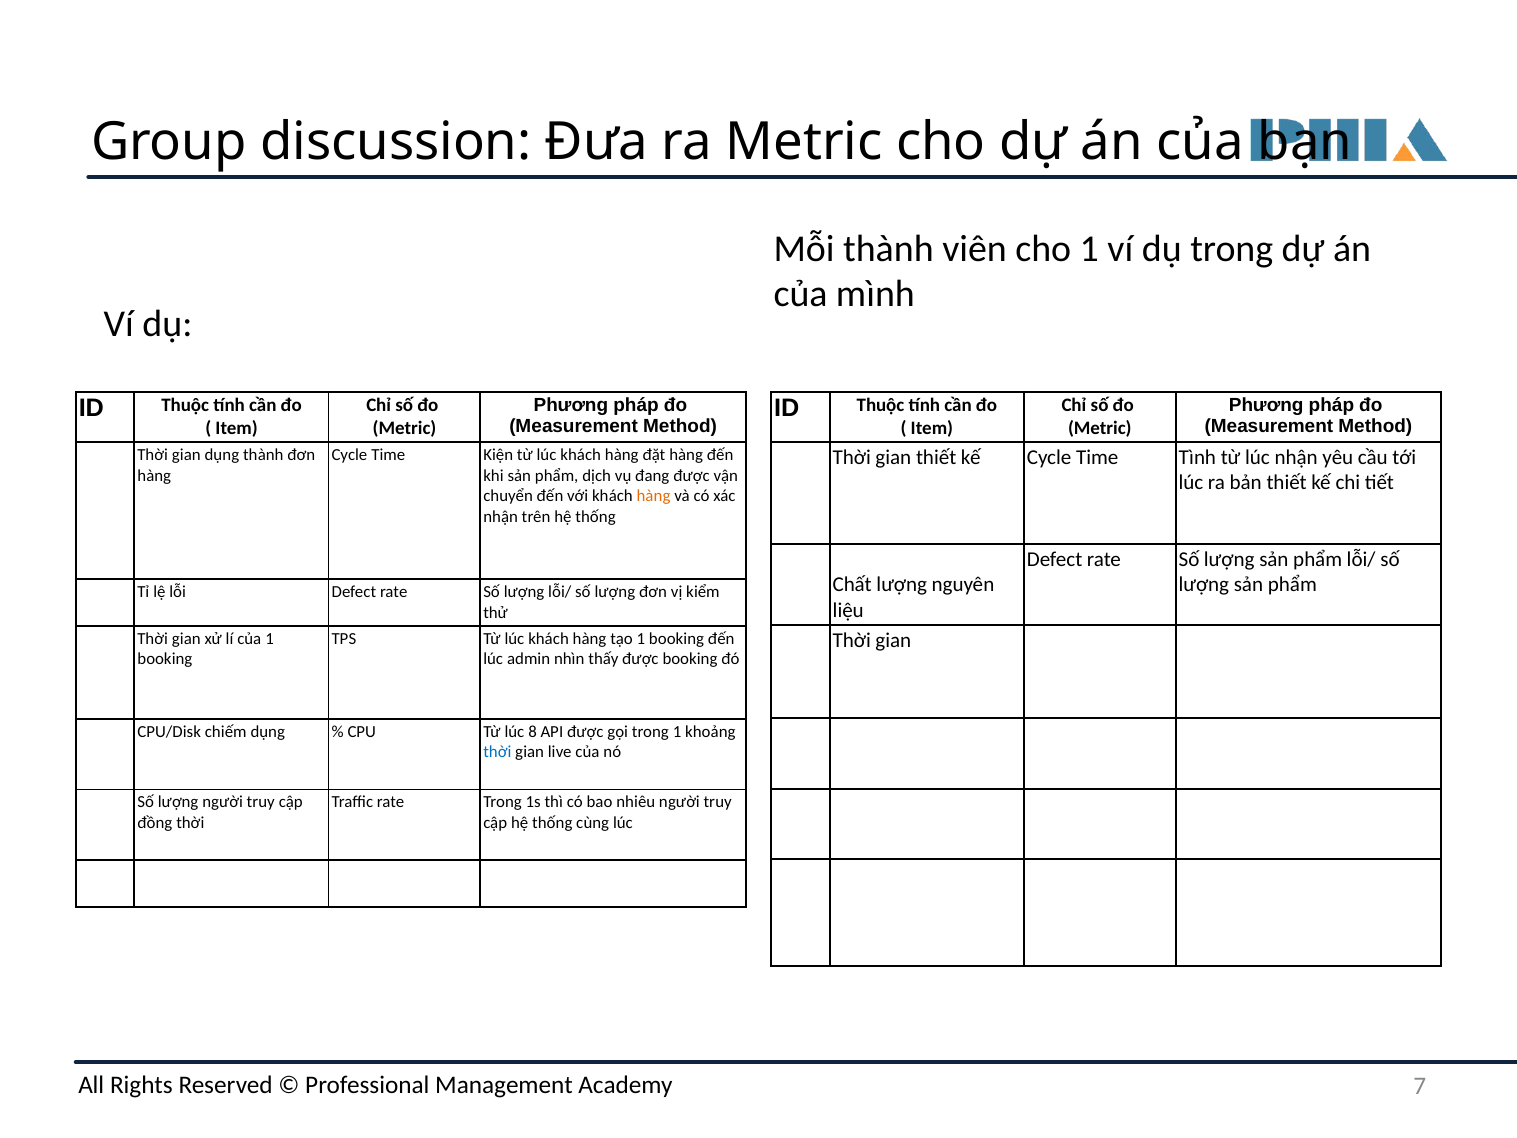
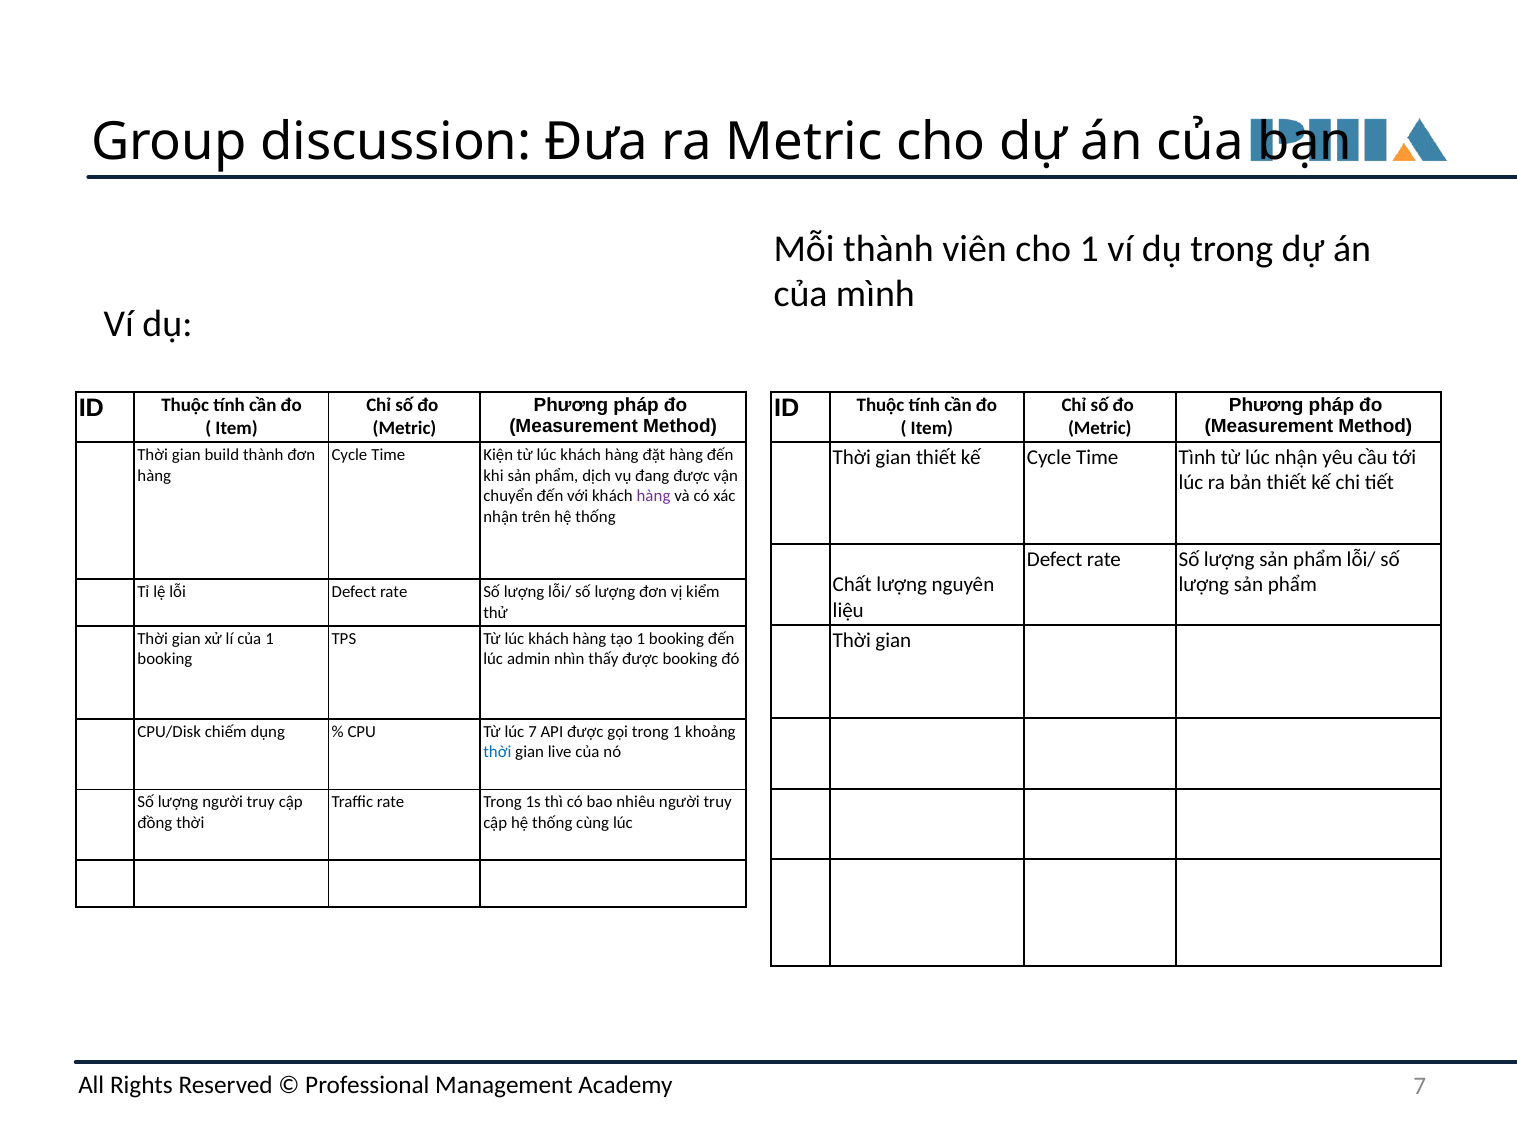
gian dụng: dụng -> build
hàng at (654, 496) colour: orange -> purple
lúc 8: 8 -> 7
